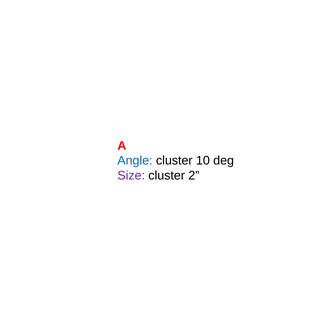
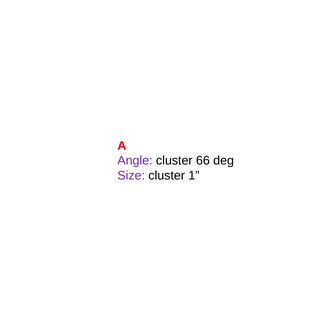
Angle colour: blue -> purple
10: 10 -> 66
2: 2 -> 1
